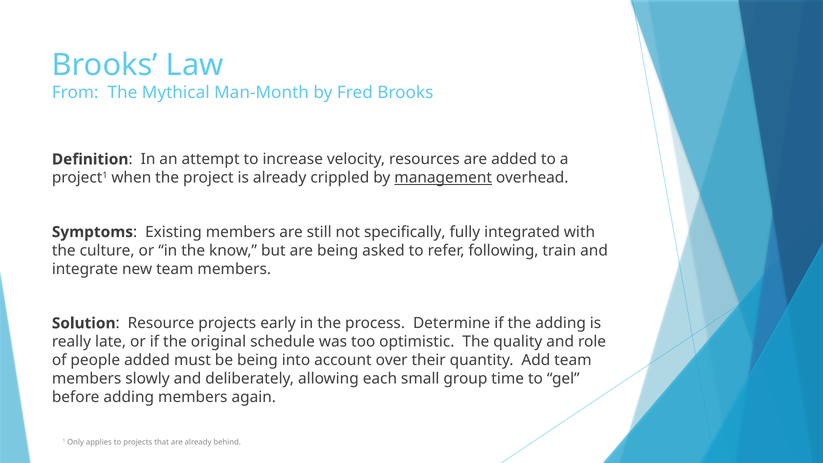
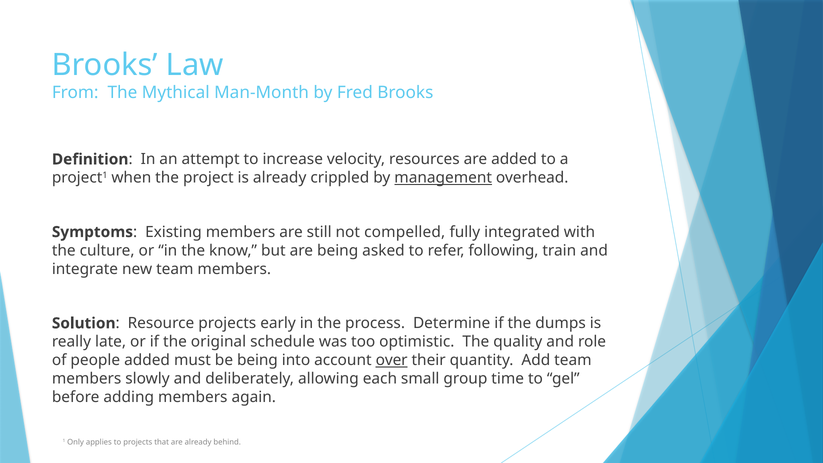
specifically: specifically -> compelled
the adding: adding -> dumps
over underline: none -> present
